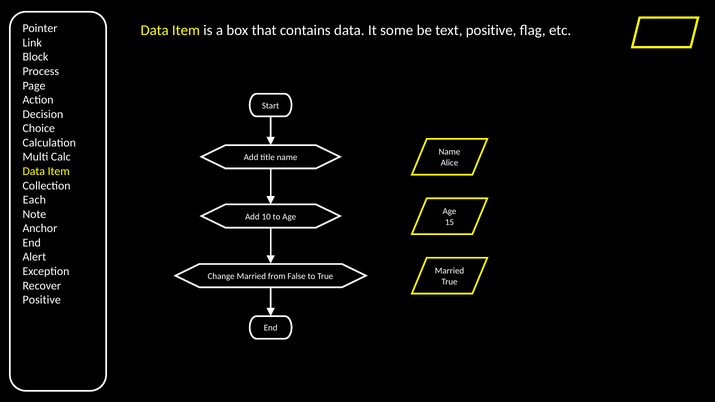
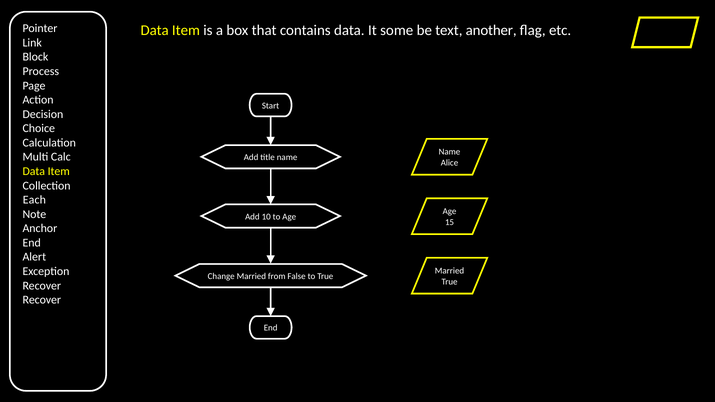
text positive: positive -> another
Positive at (42, 300): Positive -> Recover
